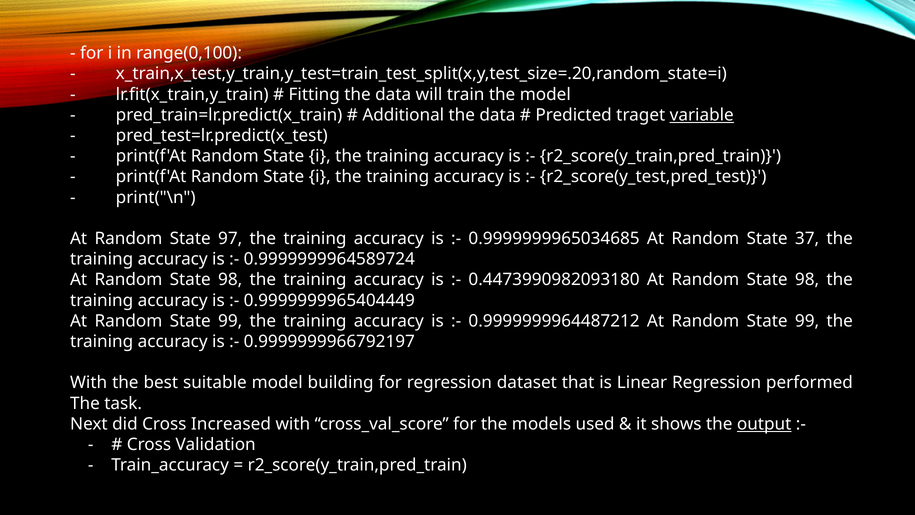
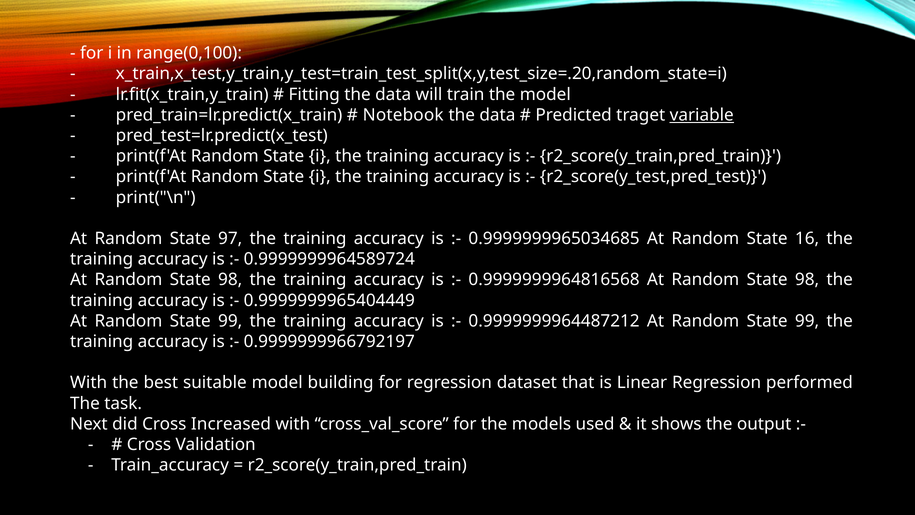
Additional: Additional -> Notebook
37: 37 -> 16
0.4473990982093180: 0.4473990982093180 -> 0.9999999964816568
output underline: present -> none
